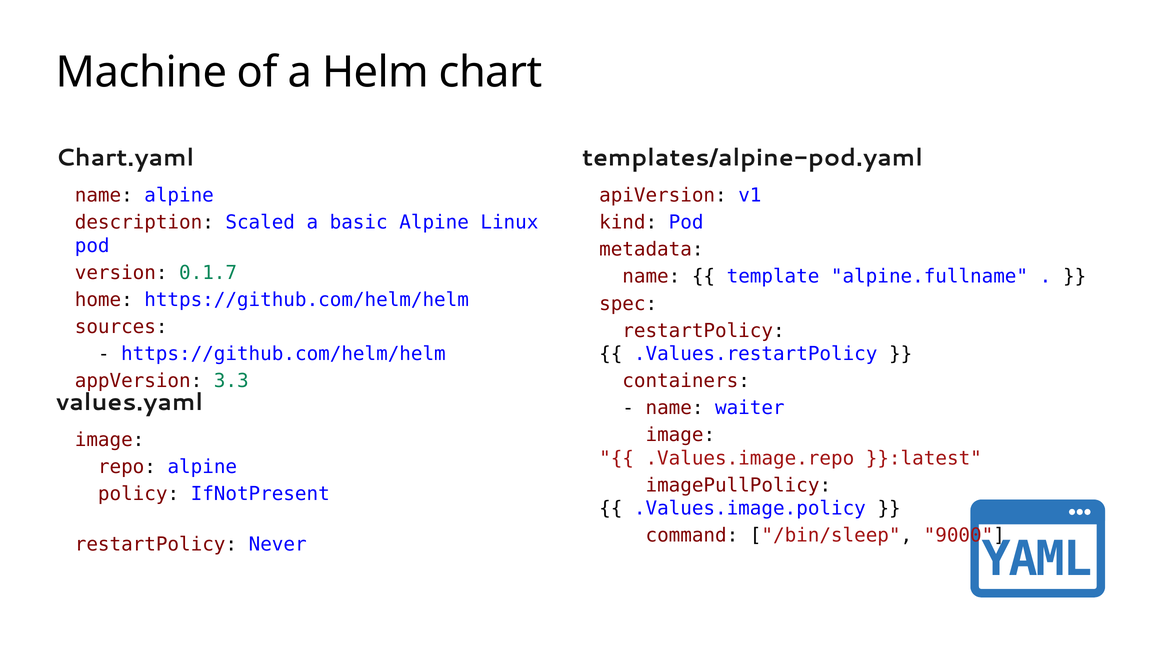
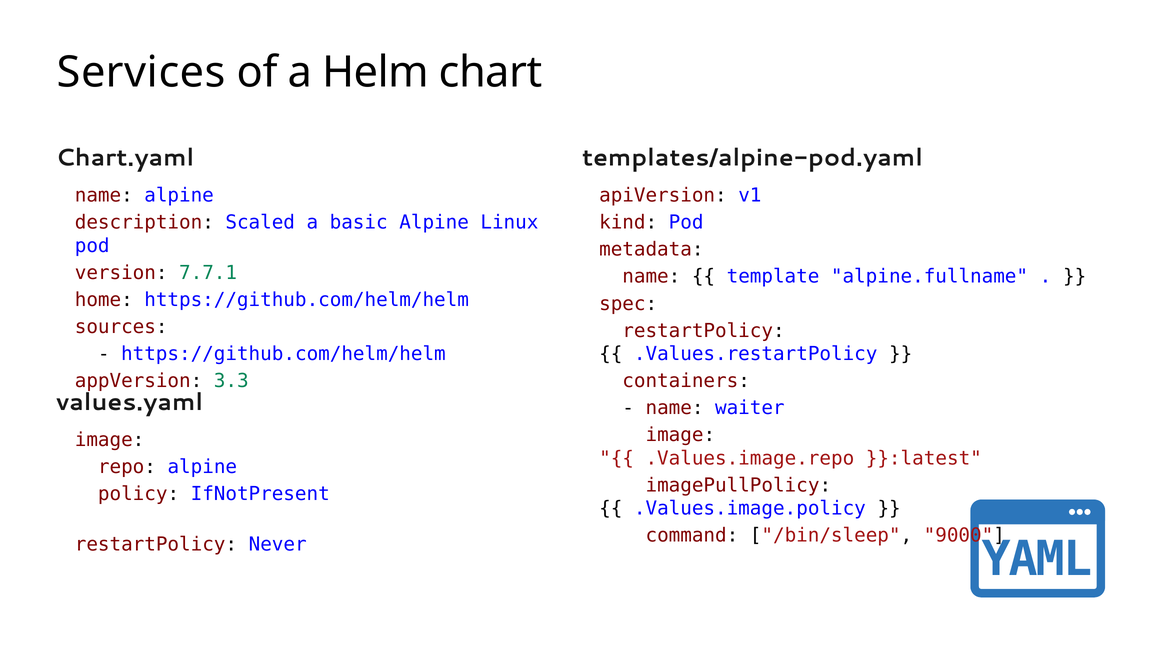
Machine: Machine -> Services
0.1.7: 0.1.7 -> 7.7.1
